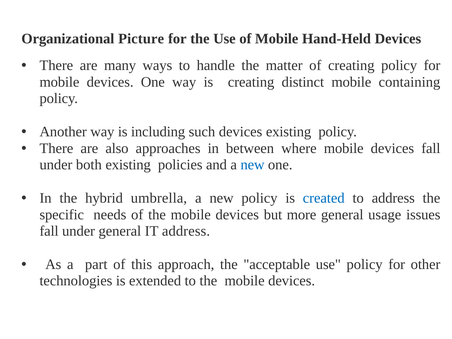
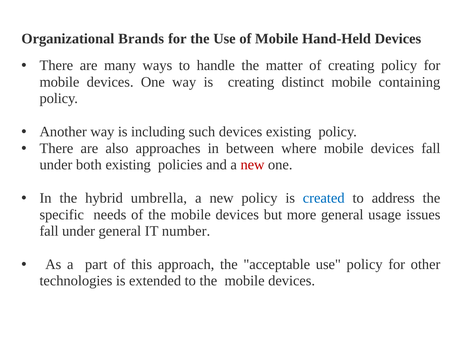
Picture: Picture -> Brands
new at (253, 165) colour: blue -> red
IT address: address -> number
